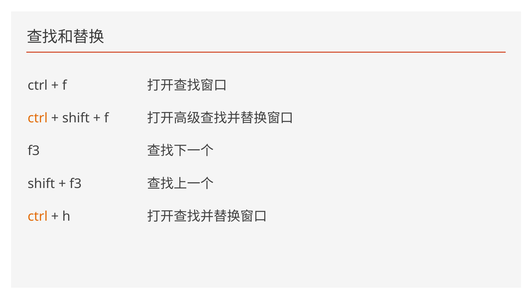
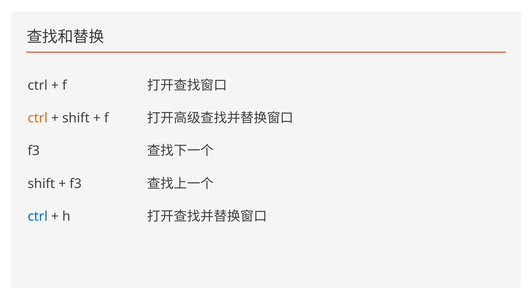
ctrl at (38, 217) colour: orange -> blue
